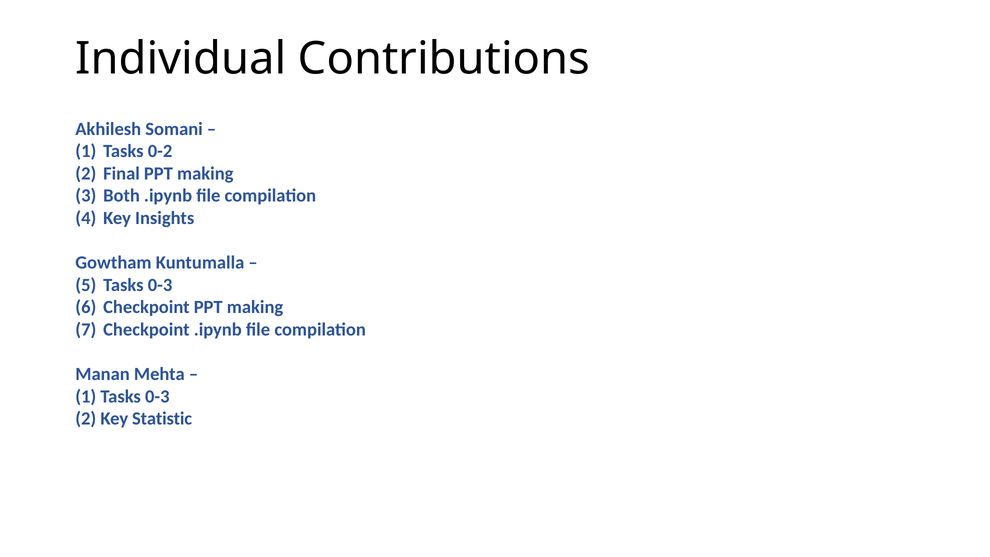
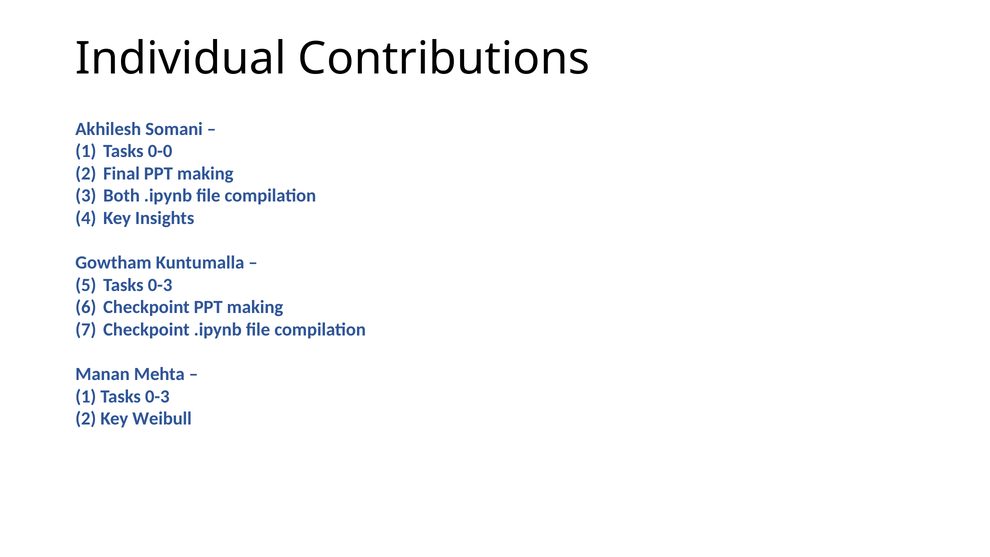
0-2: 0-2 -> 0-0
Statistic: Statistic -> Weibull
